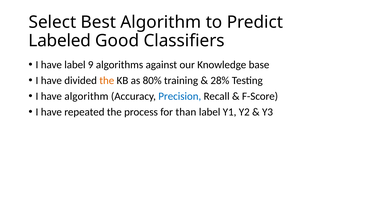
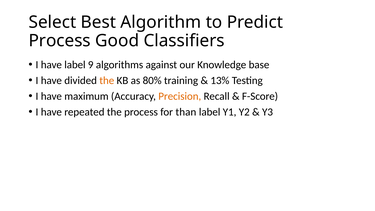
Labeled at (60, 41): Labeled -> Process
28%: 28% -> 13%
have algorithm: algorithm -> maximum
Precision colour: blue -> orange
